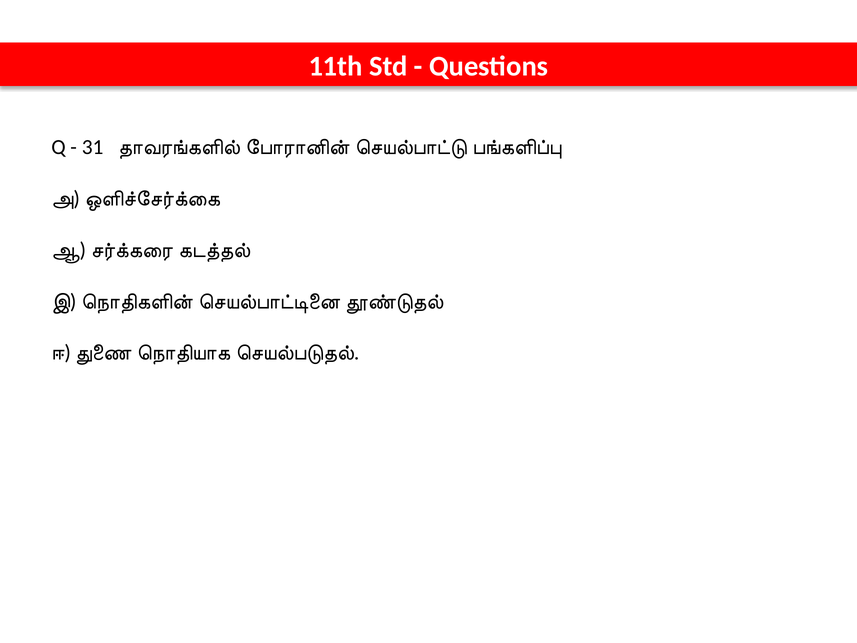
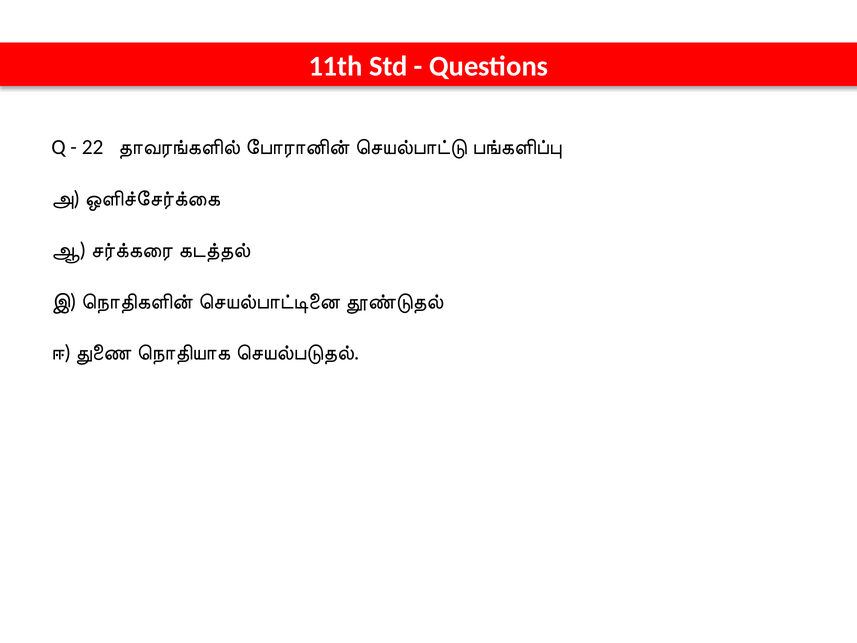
31: 31 -> 22
